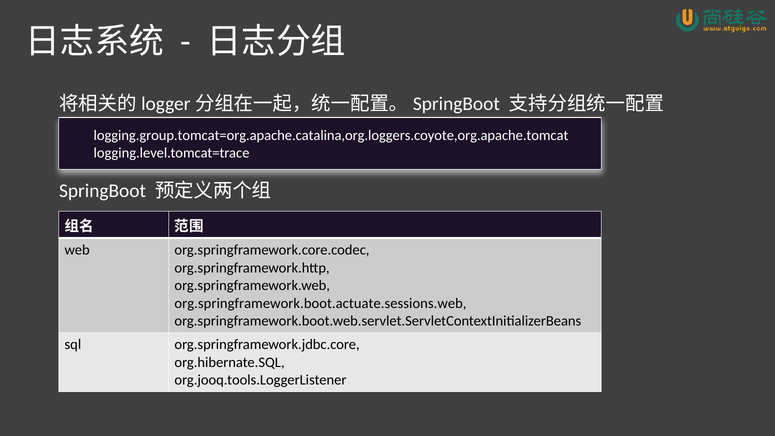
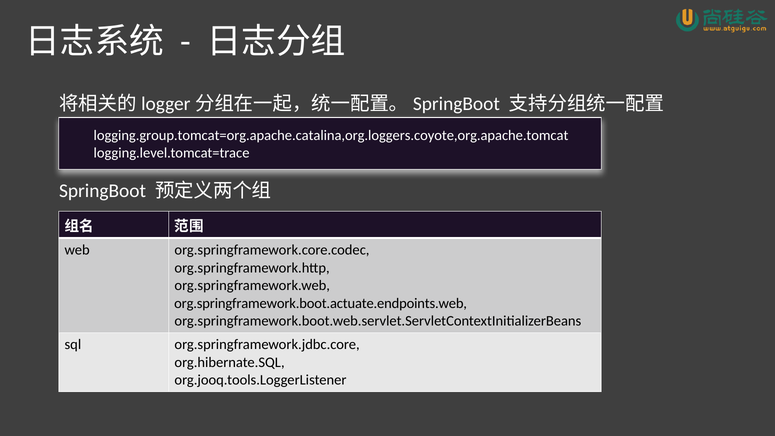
org.springframework.boot.actuate.sessions.web: org.springframework.boot.actuate.sessions.web -> org.springframework.boot.actuate.endpoints.web
